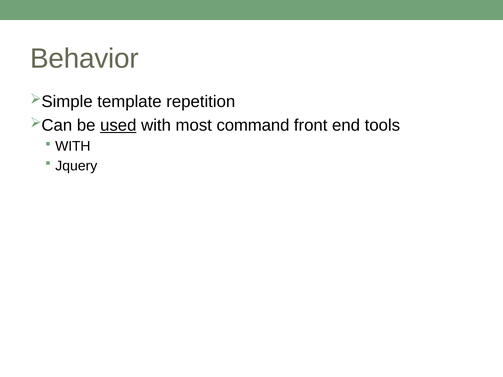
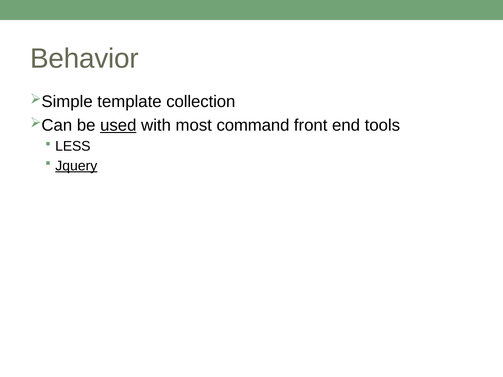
repetition: repetition -> collection
WITH at (73, 146): WITH -> LESS
Jquery underline: none -> present
